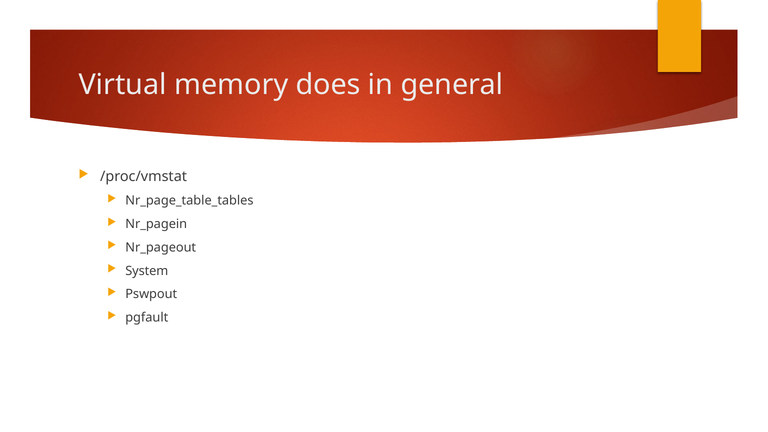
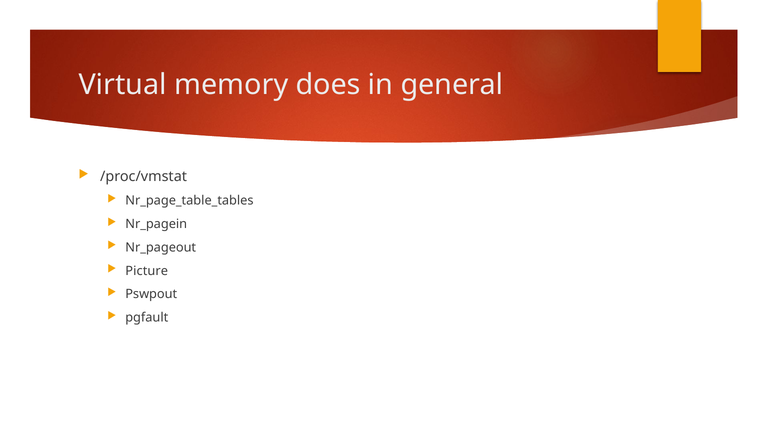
System: System -> Picture
